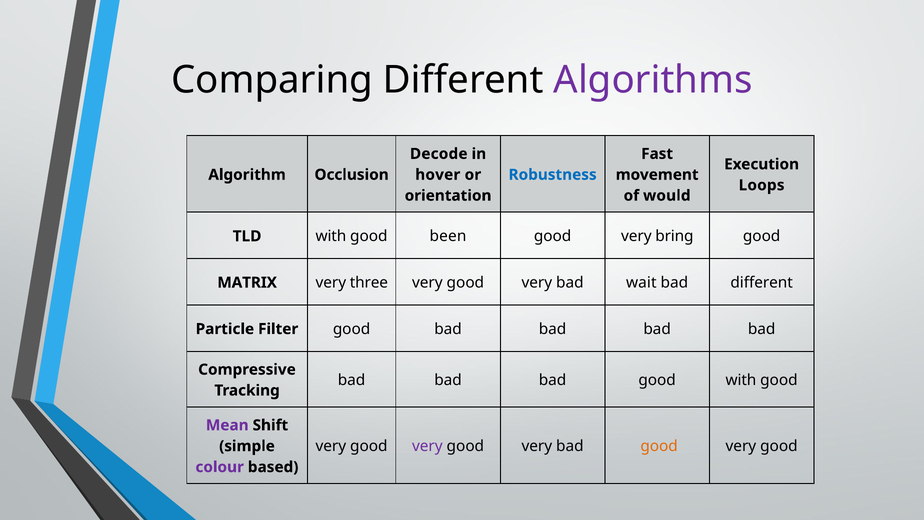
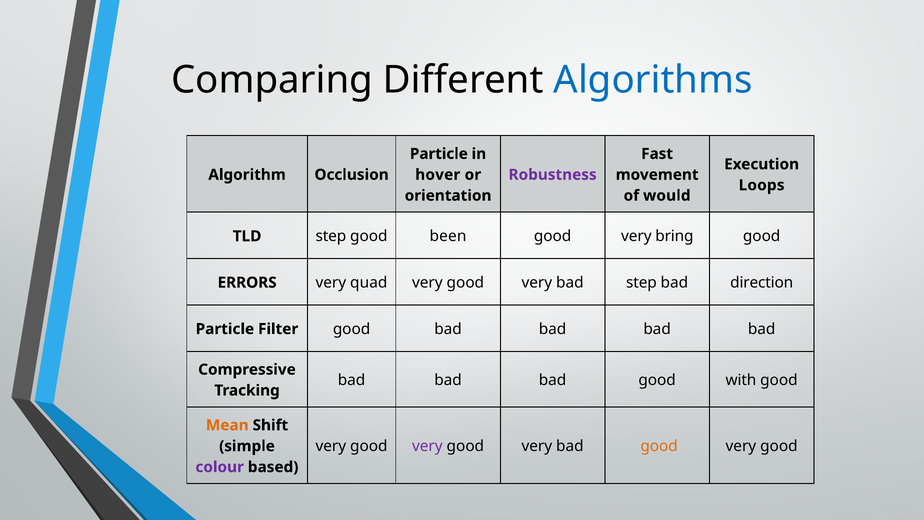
Algorithms colour: purple -> blue
Decode at (439, 154): Decode -> Particle
Robustness colour: blue -> purple
TLD with: with -> step
MATRIX: MATRIX -> ERRORS
three: three -> quad
bad wait: wait -> step
bad different: different -> direction
Mean colour: purple -> orange
